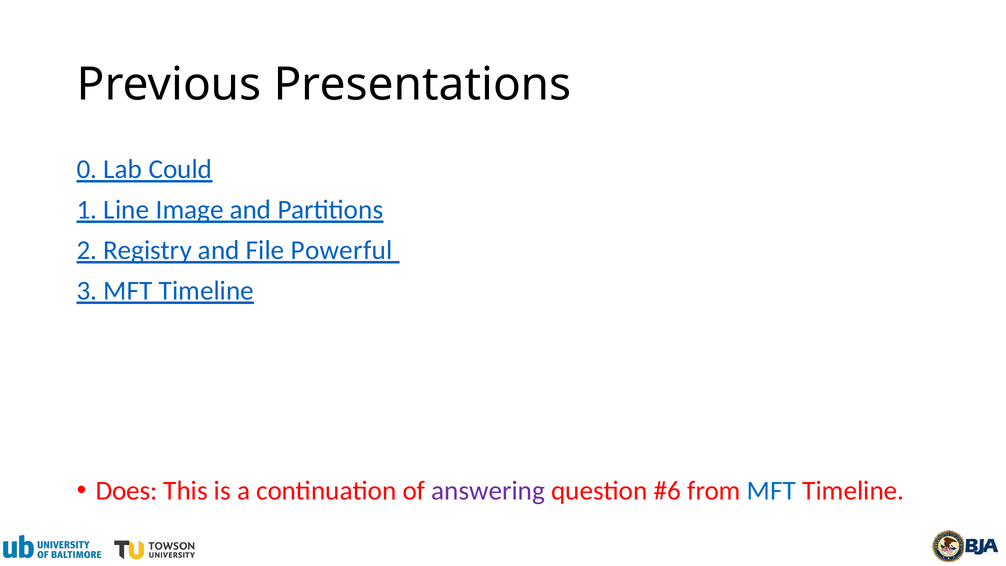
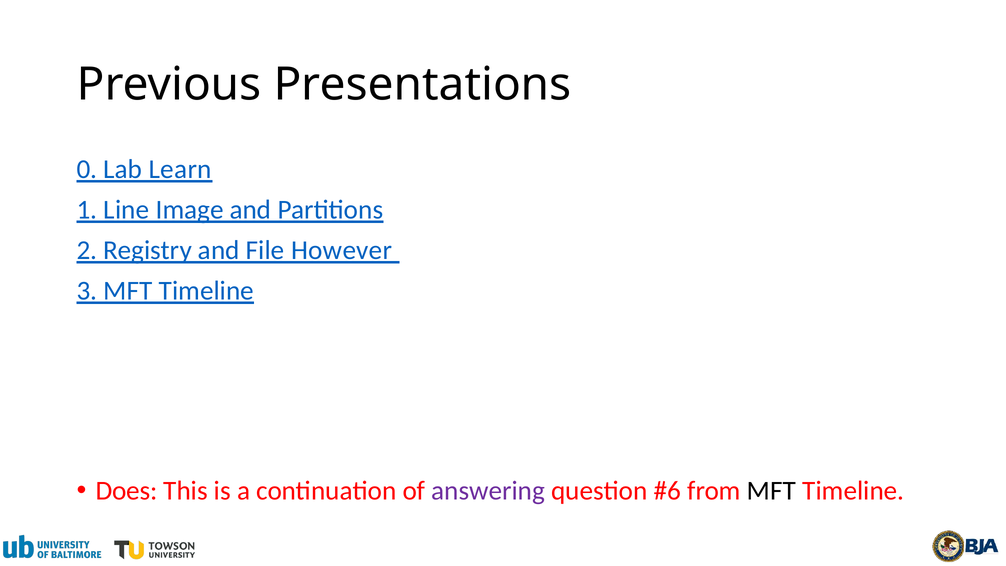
Could: Could -> Learn
Powerful: Powerful -> However
MFT at (771, 490) colour: blue -> black
